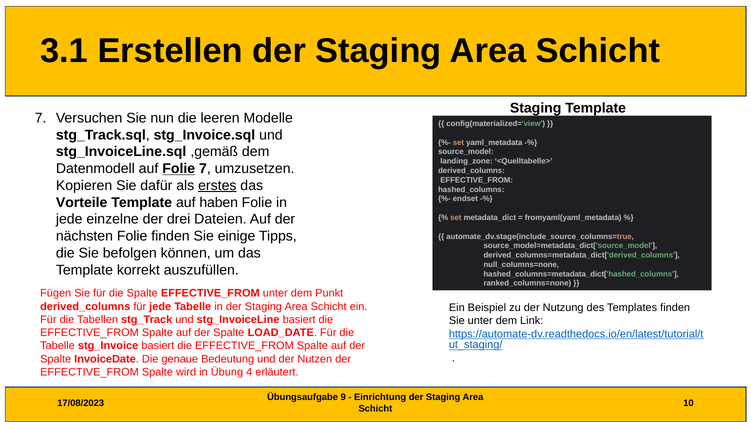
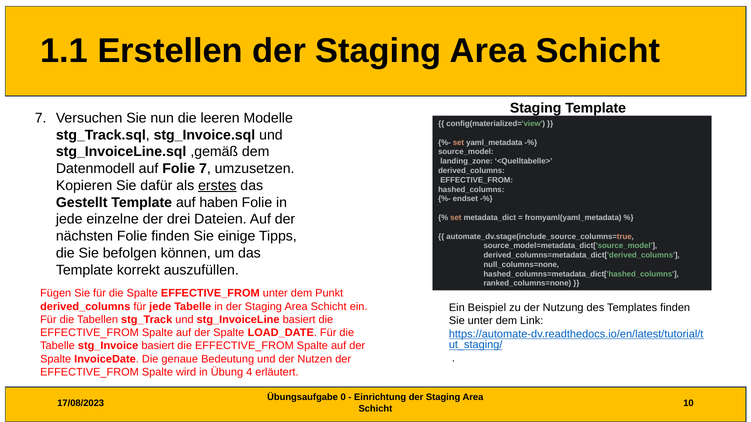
3.1: 3.1 -> 1.1
Folie at (179, 169) underline: present -> none
Vorteile: Vorteile -> Gestellt
9: 9 -> 0
